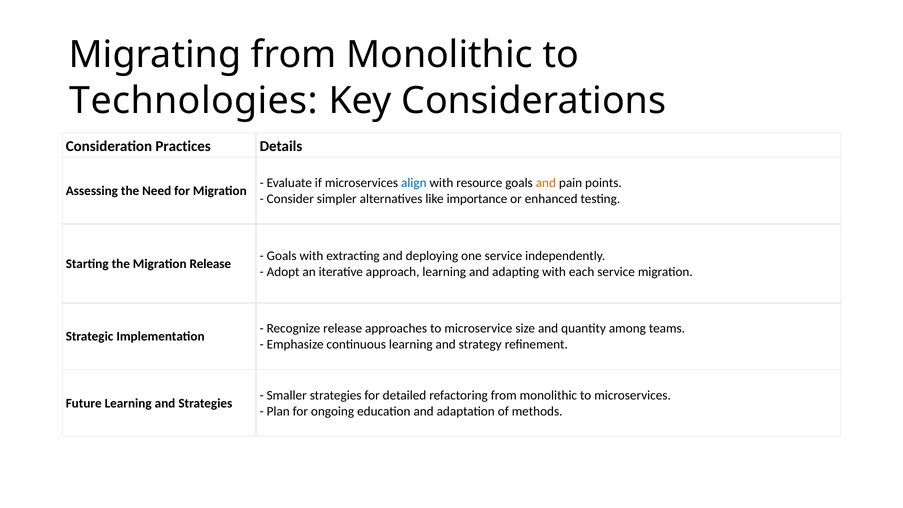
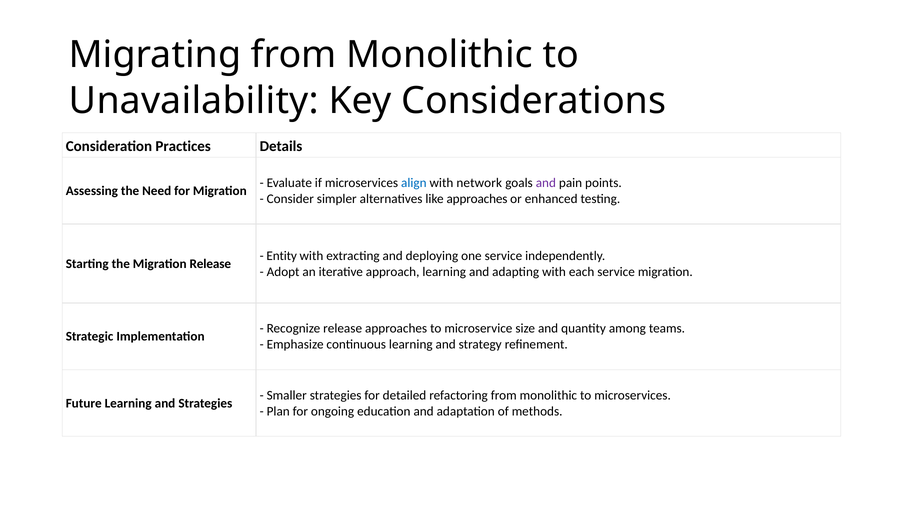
Technologies: Technologies -> Unavailability
resource: resource -> network
and at (546, 183) colour: orange -> purple
like importance: importance -> approaches
Goals at (282, 256): Goals -> Entity
